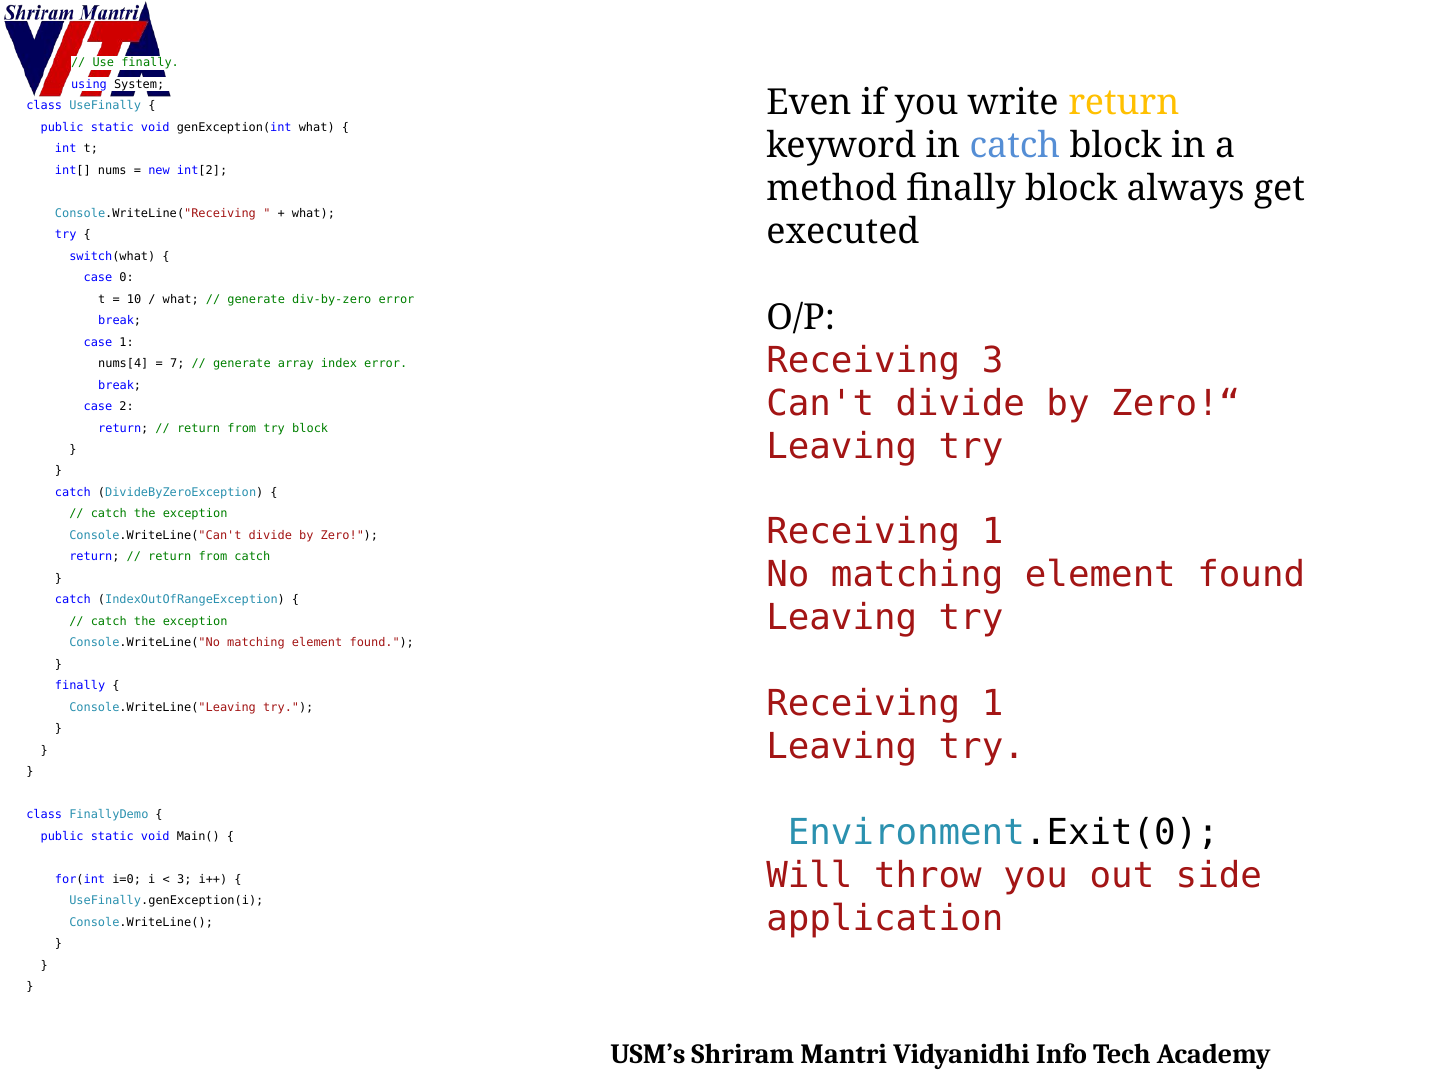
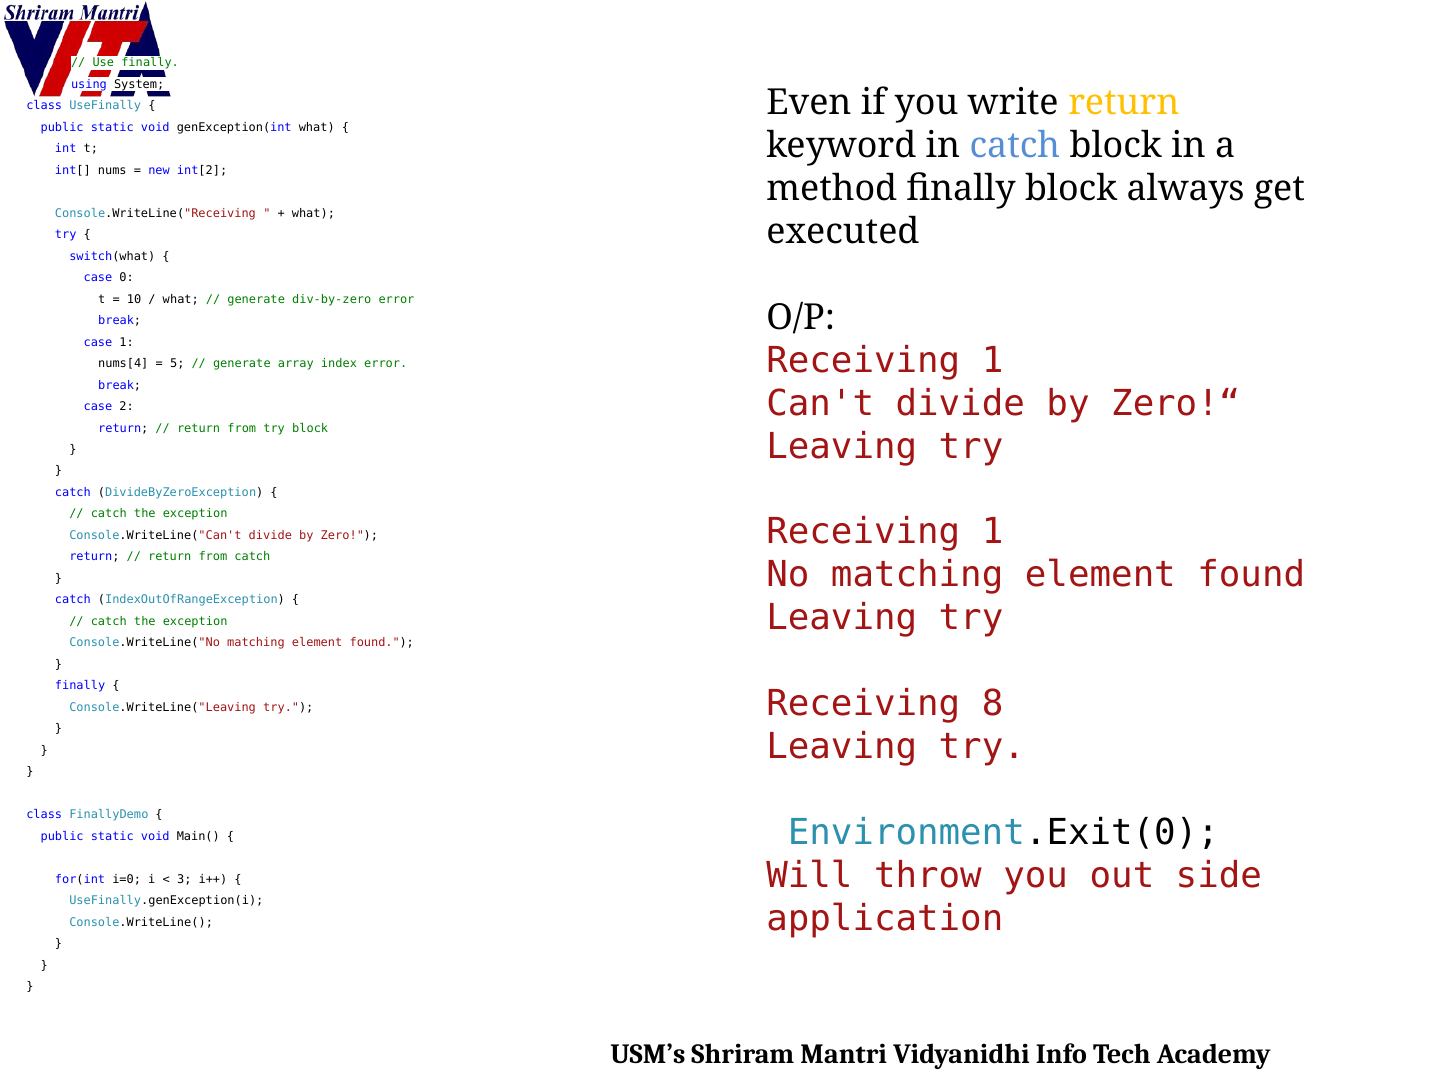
3 at (993, 361): 3 -> 1
7: 7 -> 5
1 at (993, 705): 1 -> 8
